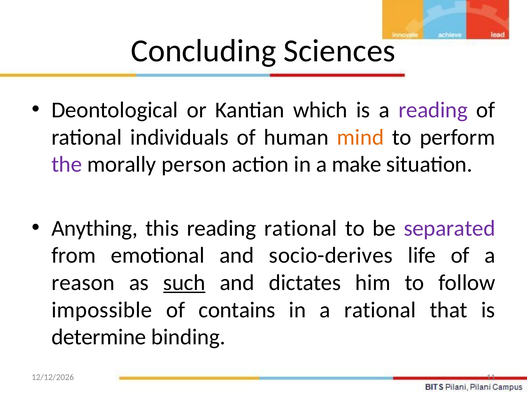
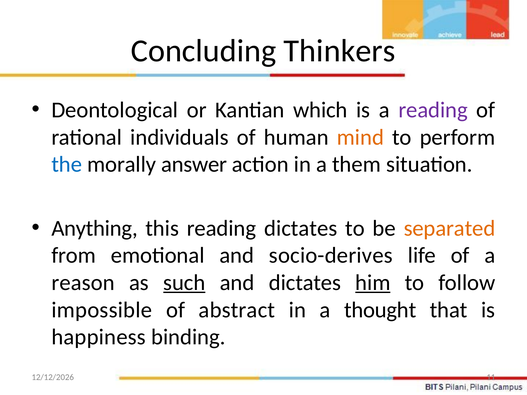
Sciences: Sciences -> Thinkers
the colour: purple -> blue
person: person -> answer
make: make -> them
reading rational: rational -> dictates
separated colour: purple -> orange
him underline: none -> present
contains: contains -> abstract
a rational: rational -> thought
determine: determine -> happiness
